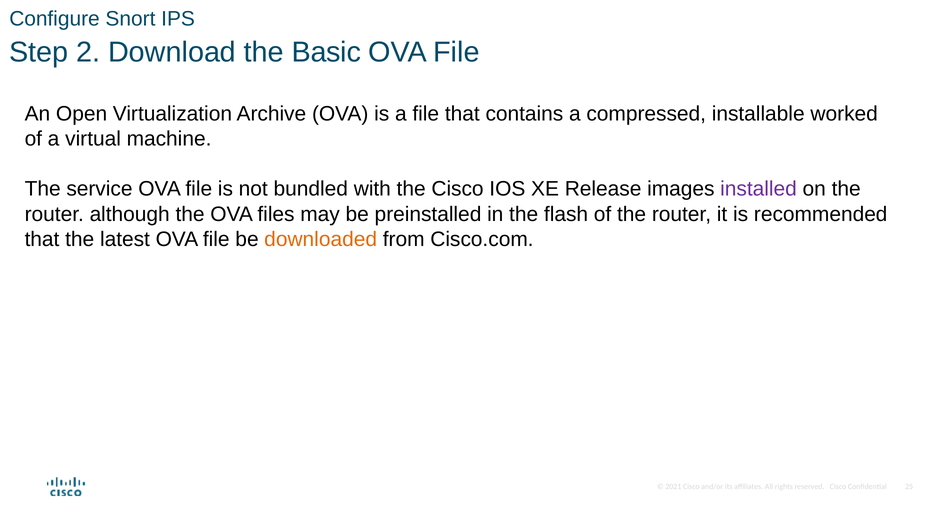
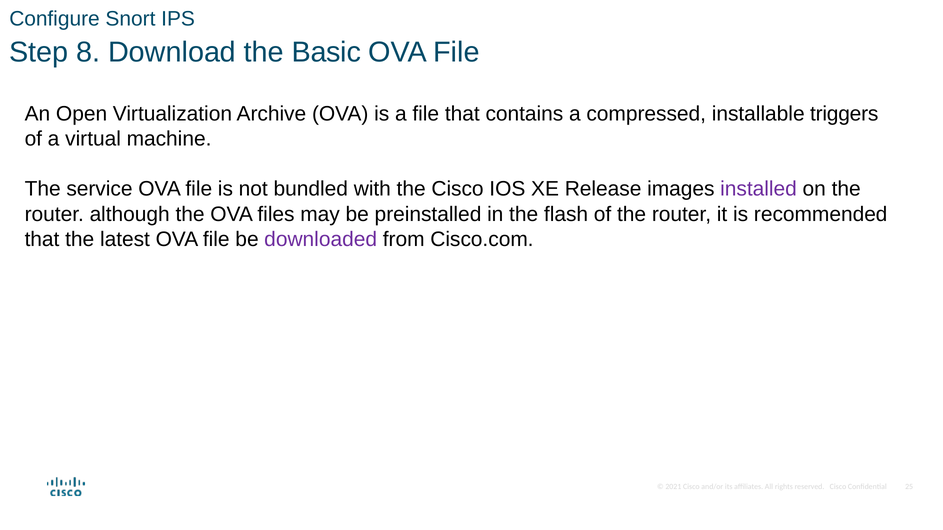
2: 2 -> 8
worked: worked -> triggers
downloaded colour: orange -> purple
